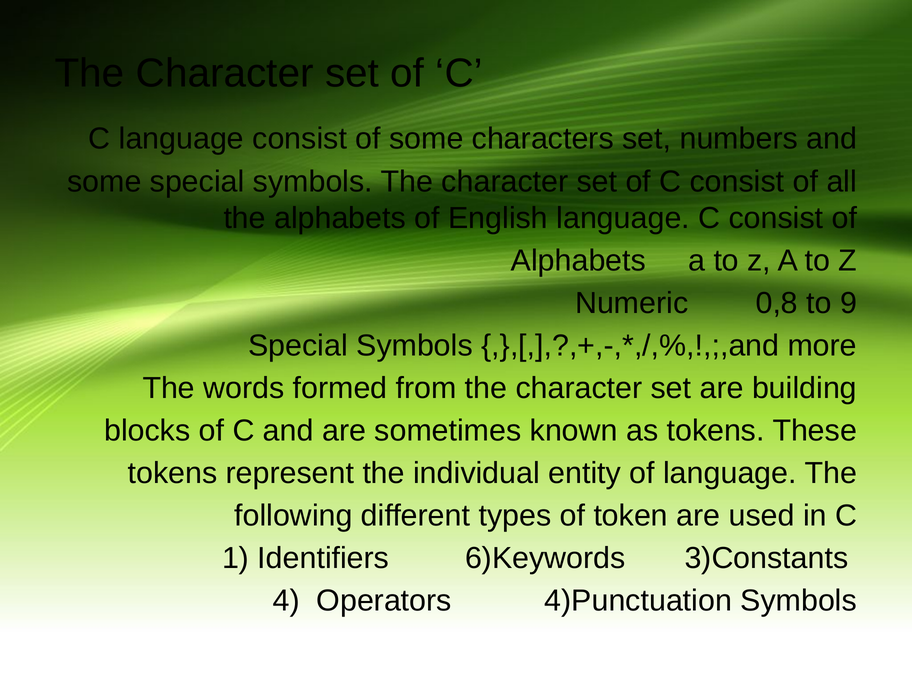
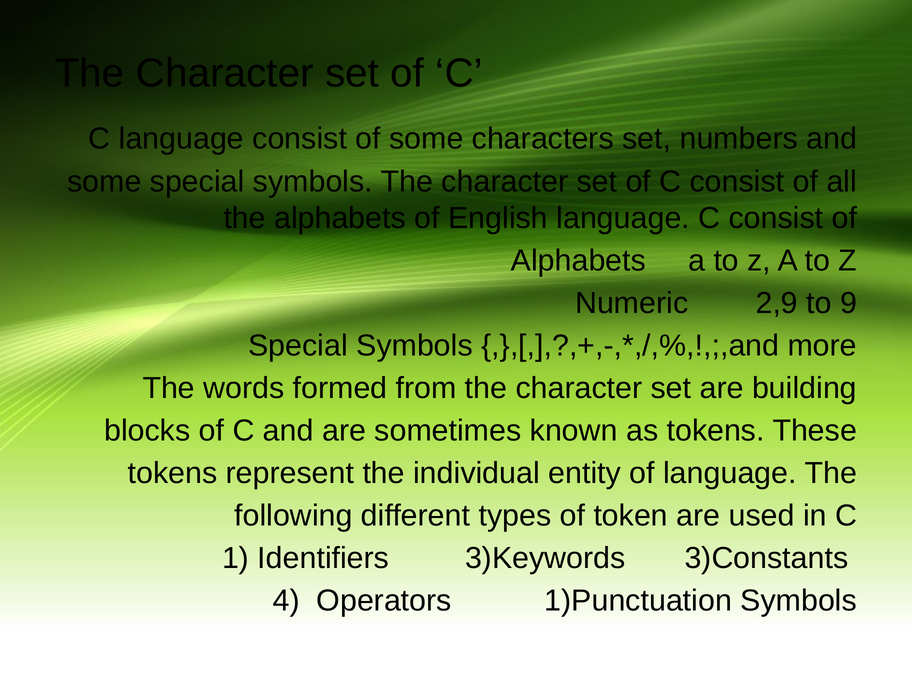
0,8: 0,8 -> 2,9
6)Keywords: 6)Keywords -> 3)Keywords
4)Punctuation: 4)Punctuation -> 1)Punctuation
